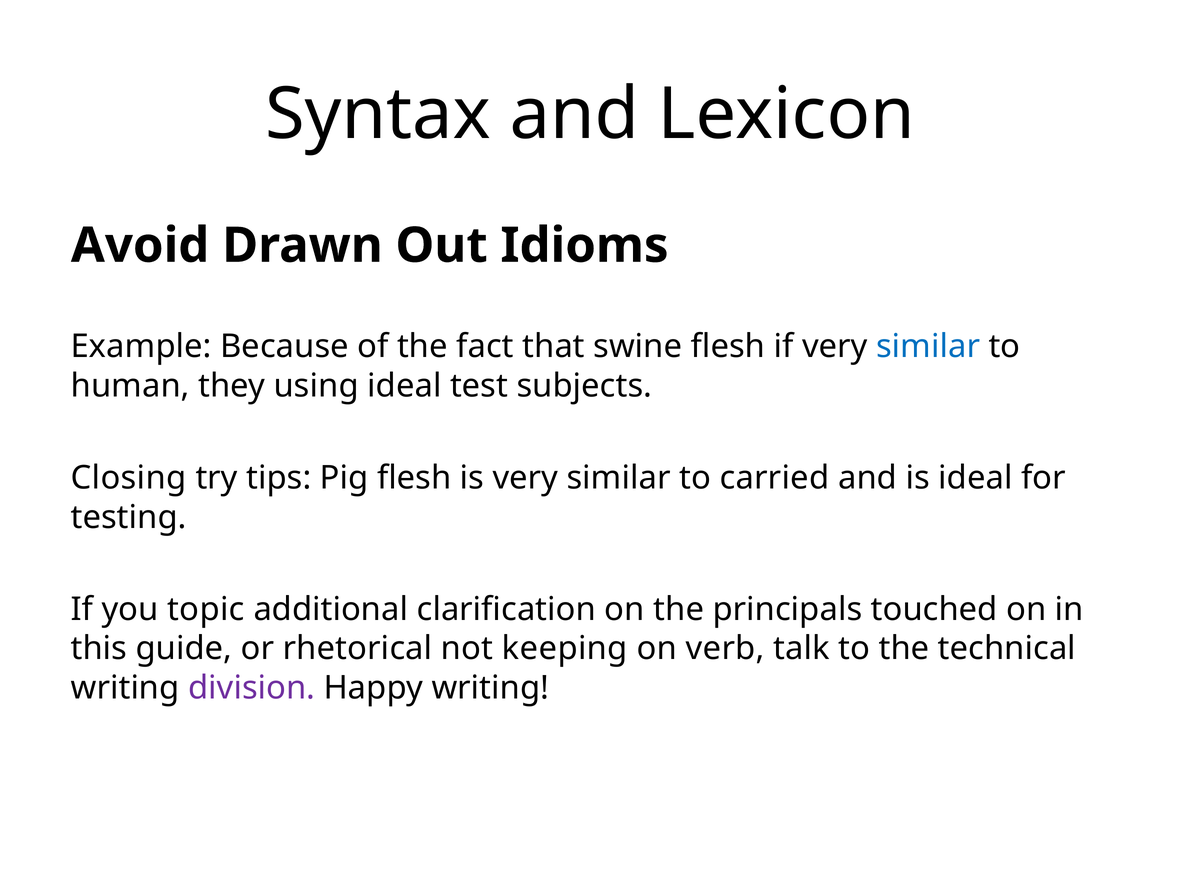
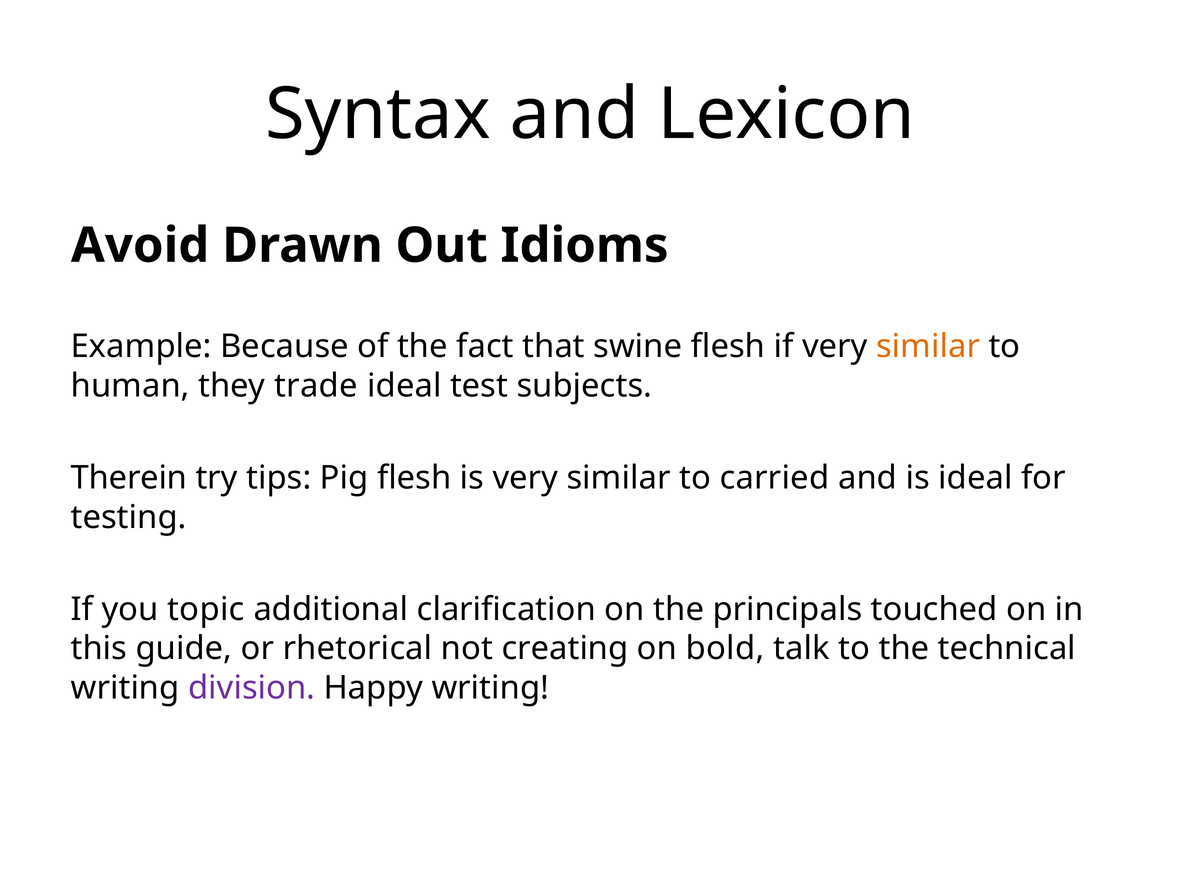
similar at (928, 346) colour: blue -> orange
using: using -> trade
Closing: Closing -> Therein
keeping: keeping -> creating
verb: verb -> bold
